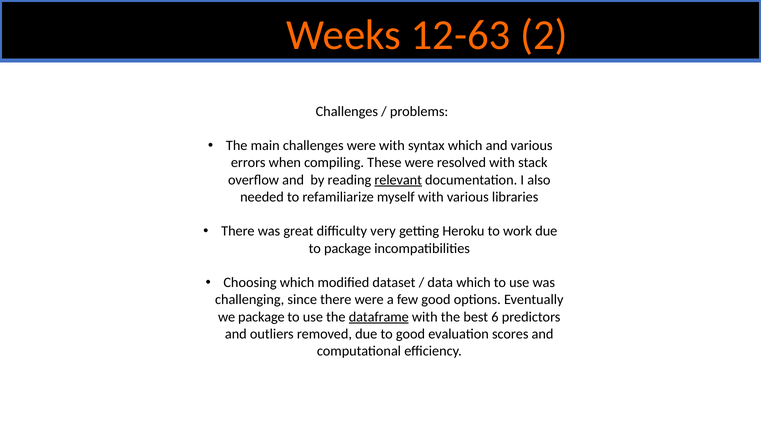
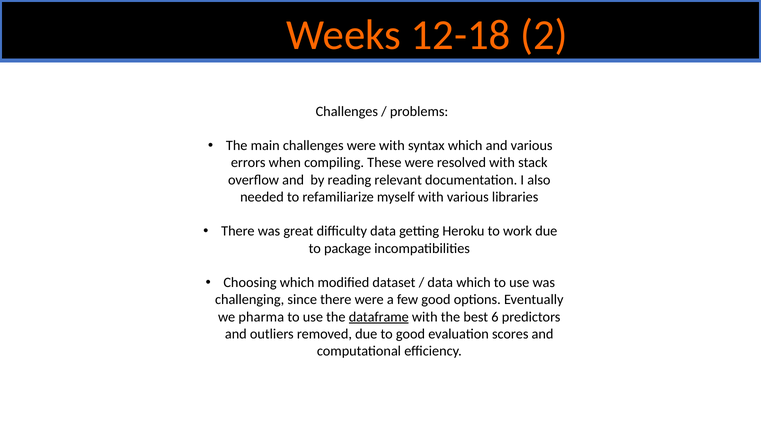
12-63: 12-63 -> 12-18
relevant underline: present -> none
difficulty very: very -> data
we package: package -> pharma
